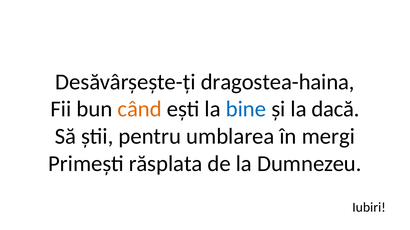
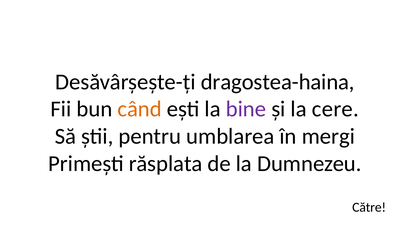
bine colour: blue -> purple
dacă: dacă -> cere
Iubiri: Iubiri -> Către
